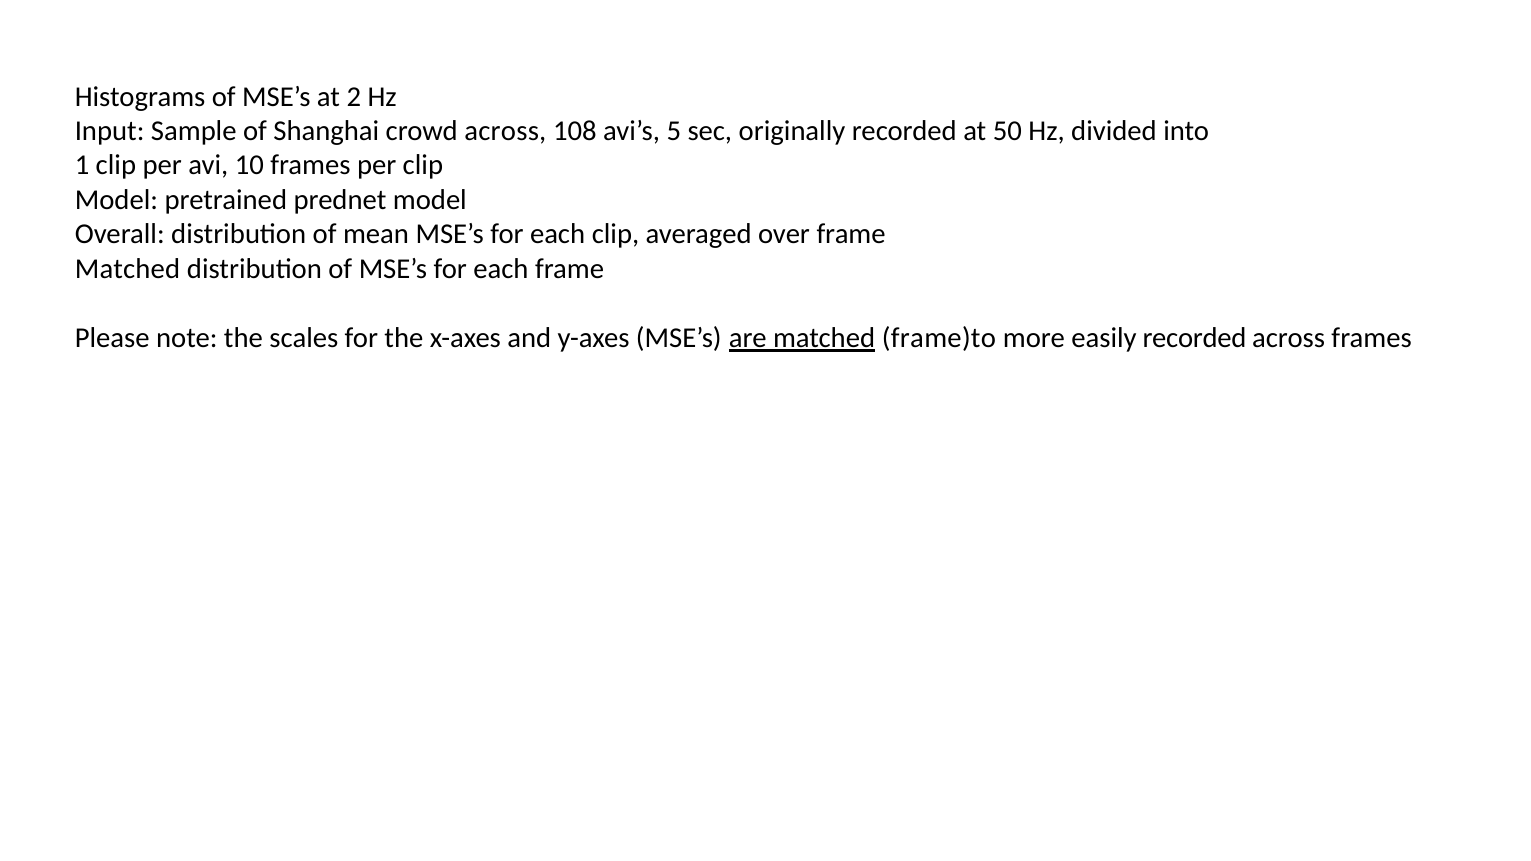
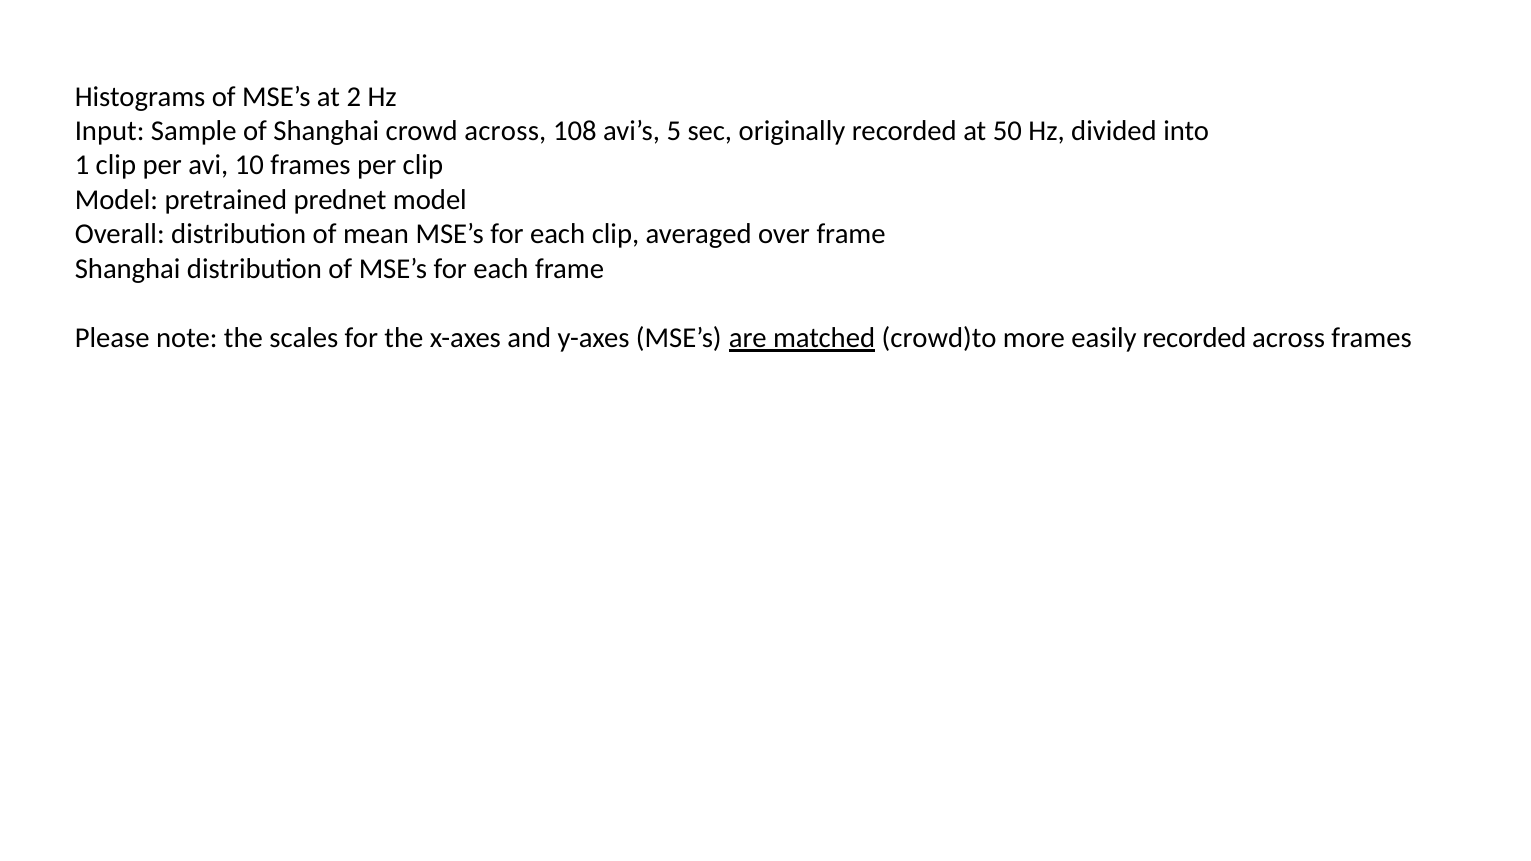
Matched at (128, 269): Matched -> Shanghai
frame)to: frame)to -> crowd)to
